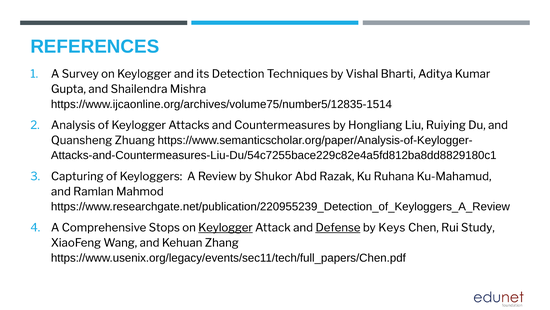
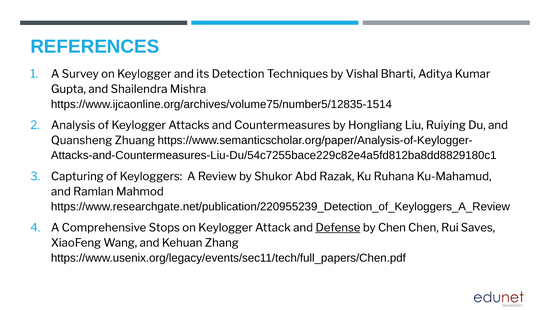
Keylogger at (226, 227) underline: present -> none
by Keys: Keys -> Chen
Study: Study -> Saves
